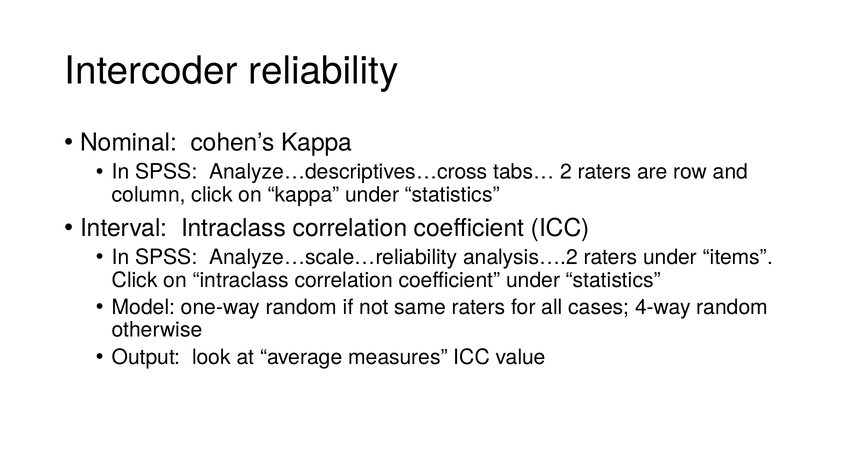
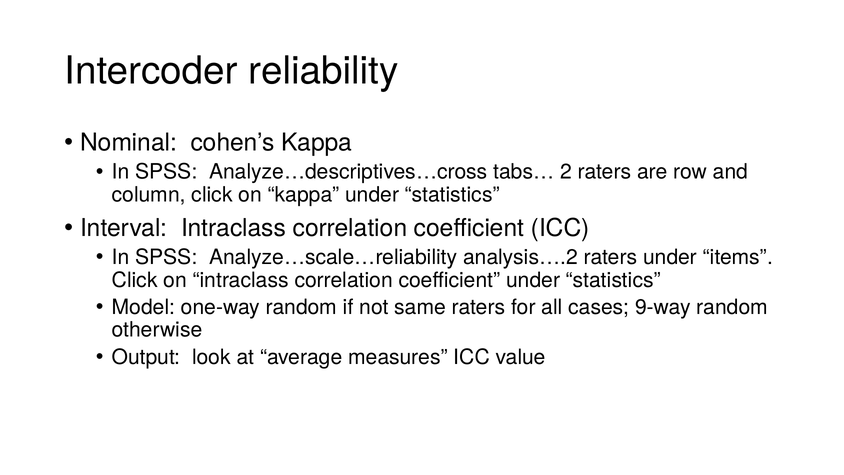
4-way: 4-way -> 9-way
